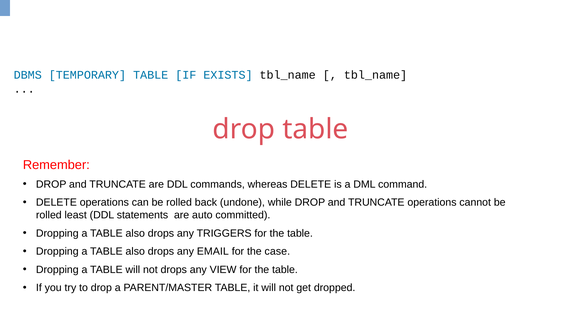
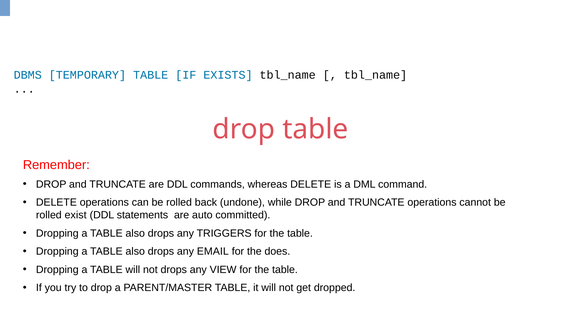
least: least -> exist
case: case -> does
